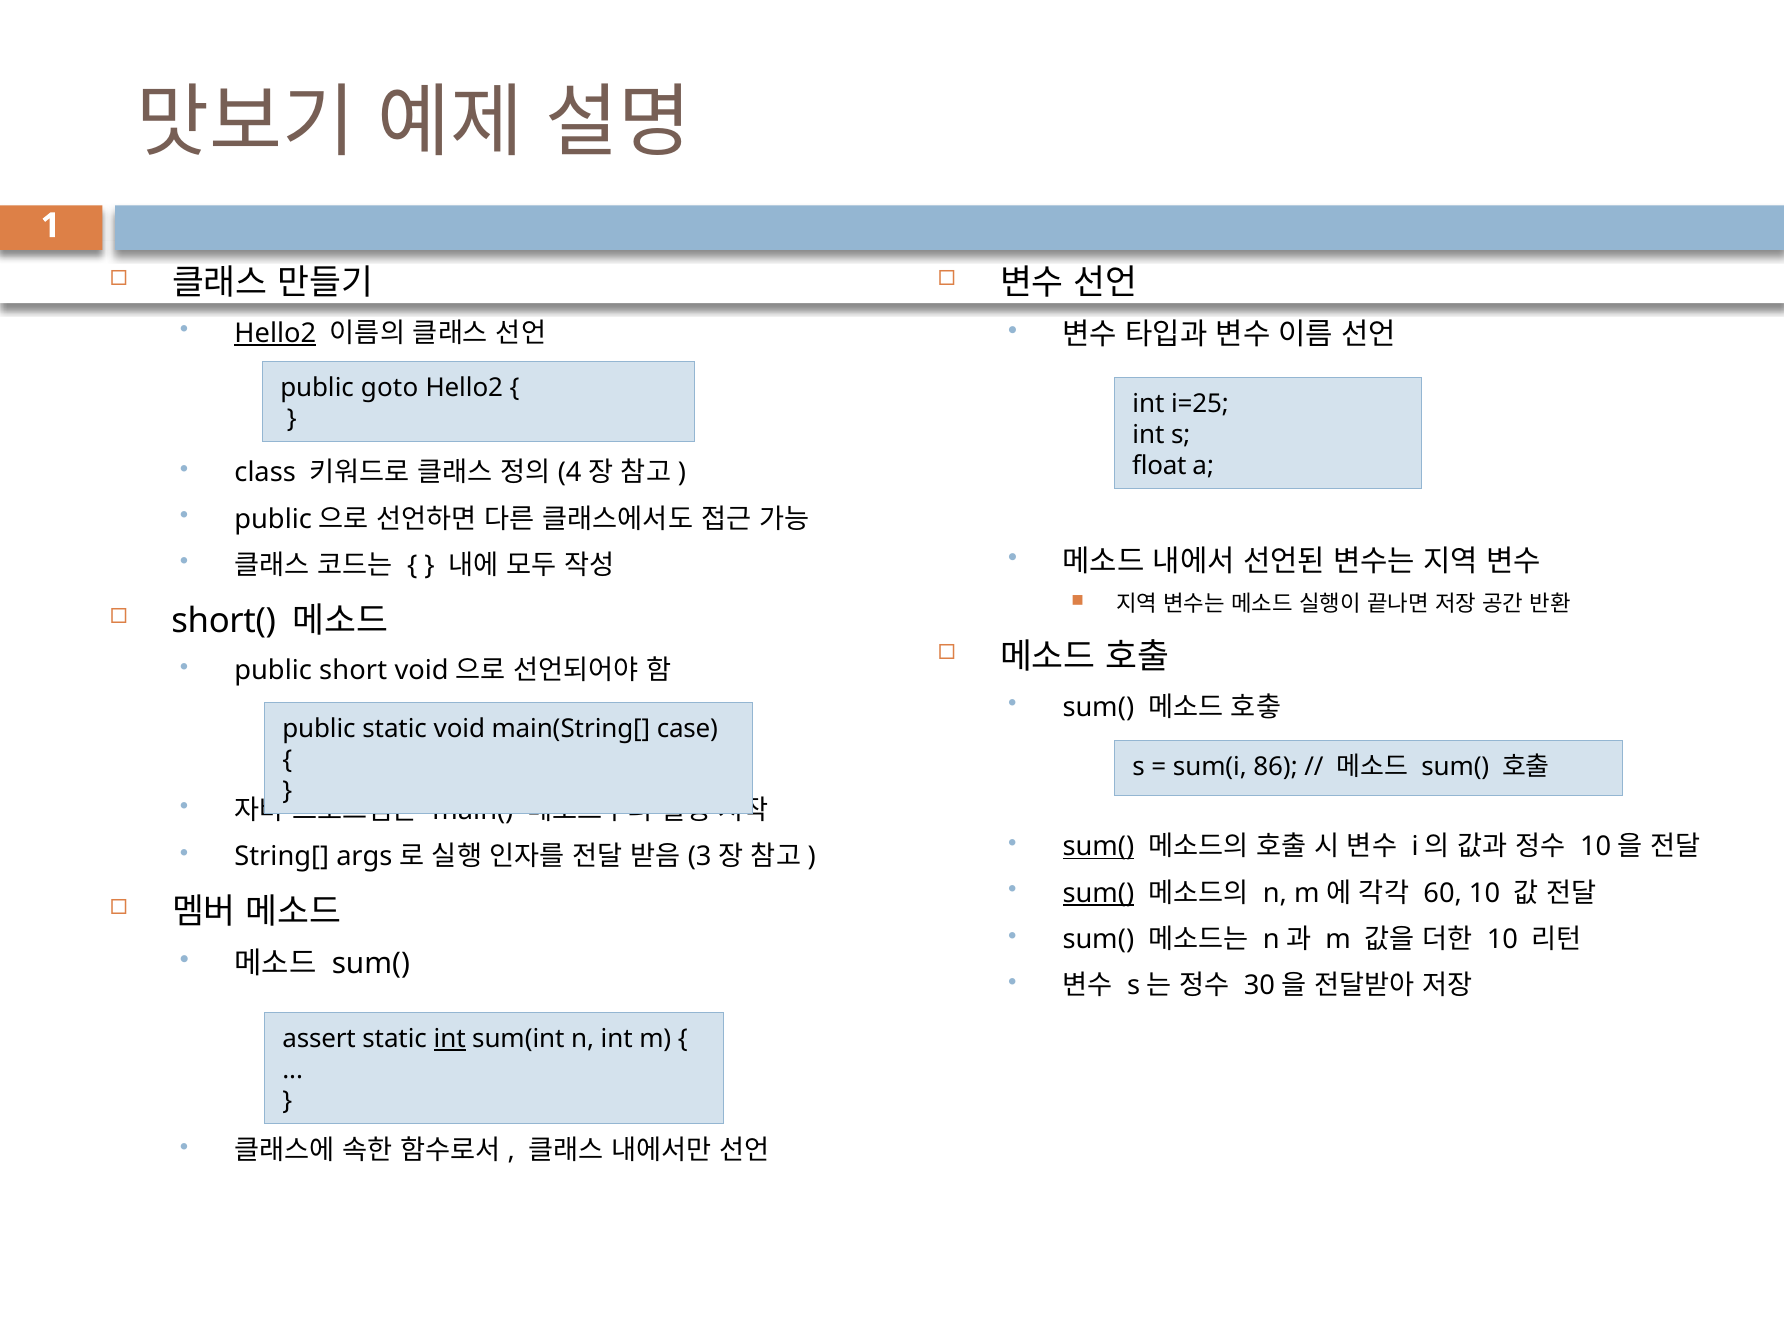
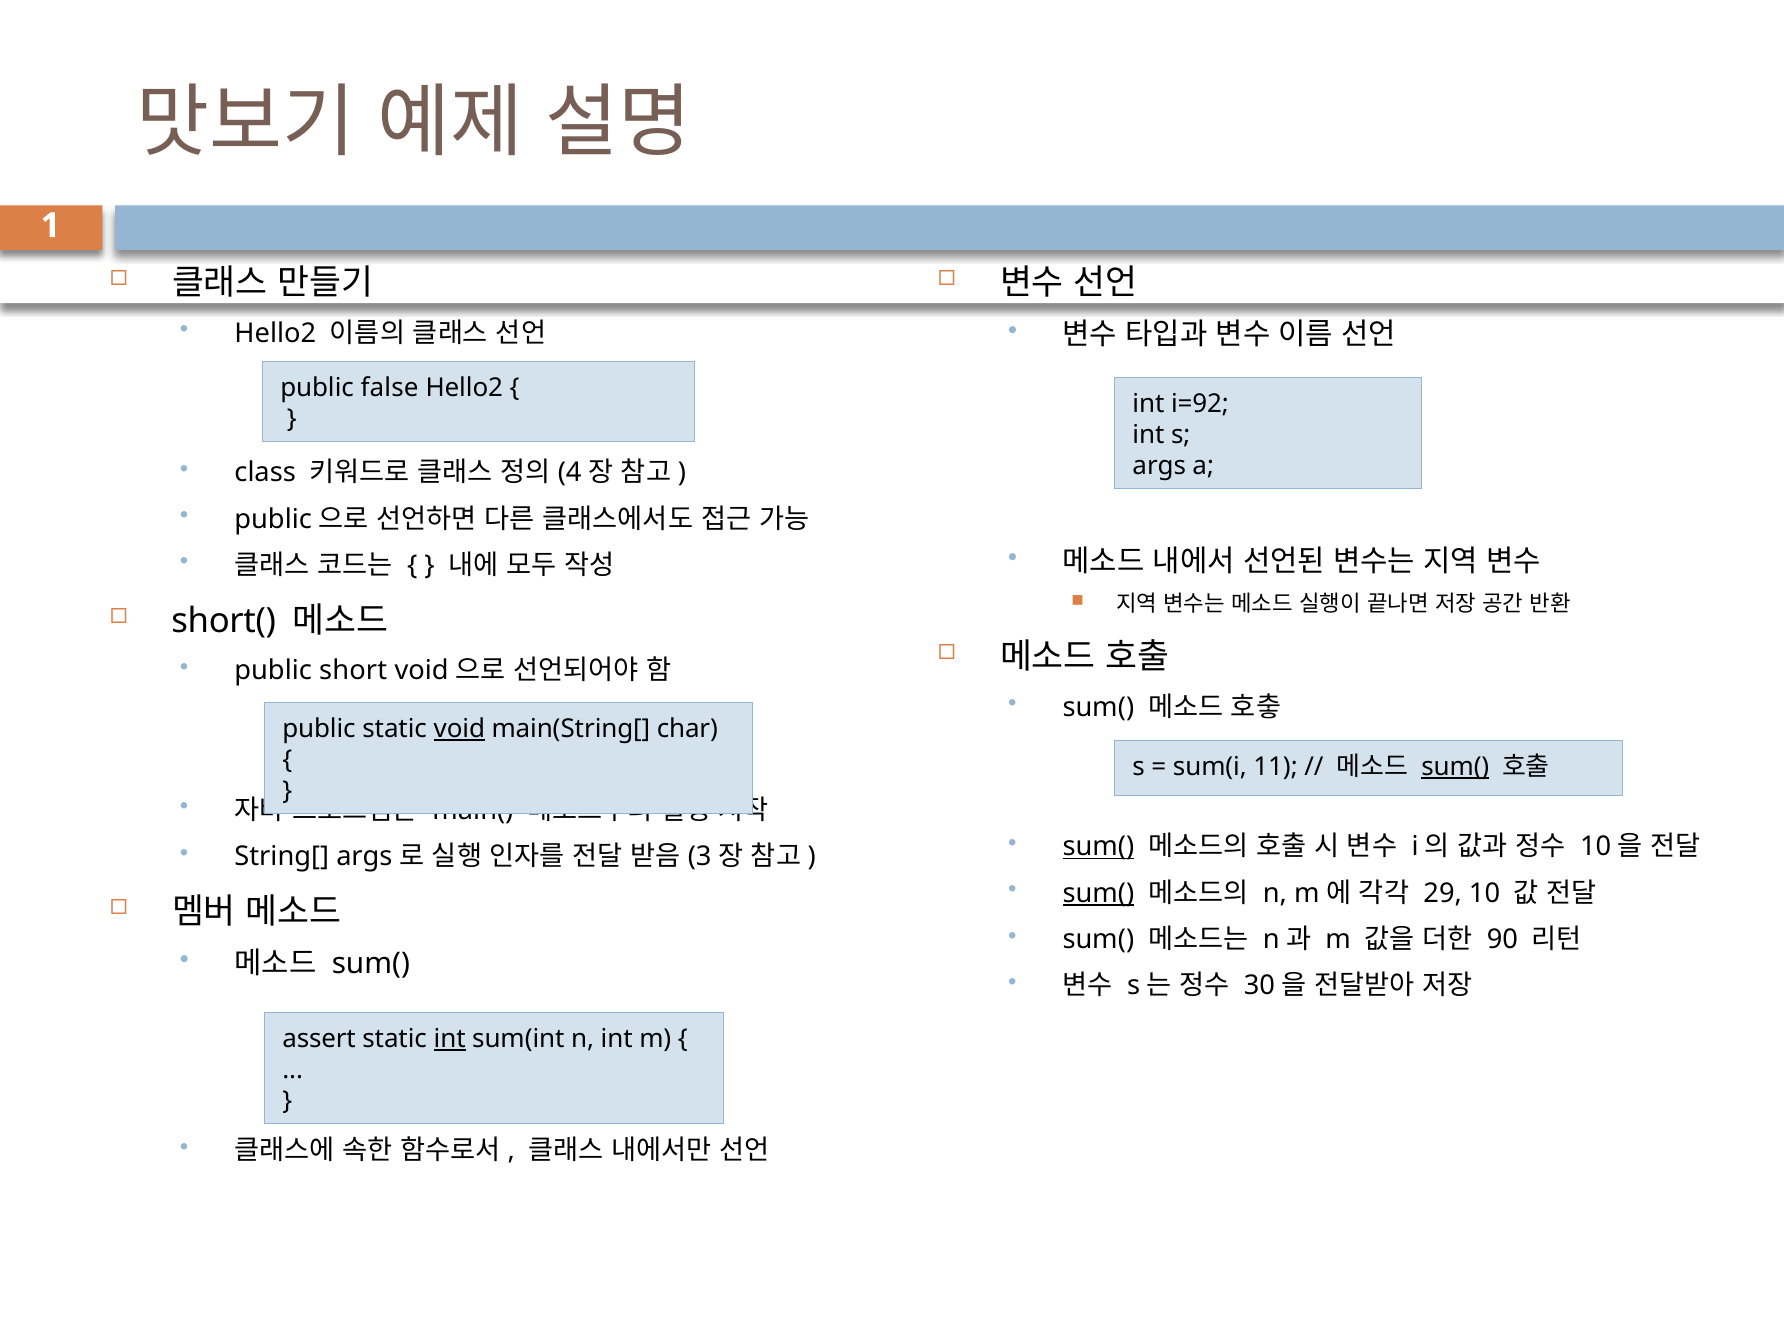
Hello2 at (275, 333) underline: present -> none
goto: goto -> false
i=25: i=25 -> i=92
float: float -> args
void at (459, 729) underline: none -> present
case: case -> char
86: 86 -> 11
sum( at (1455, 767) underline: none -> present
60: 60 -> 29
10 at (1502, 940): 10 -> 90
